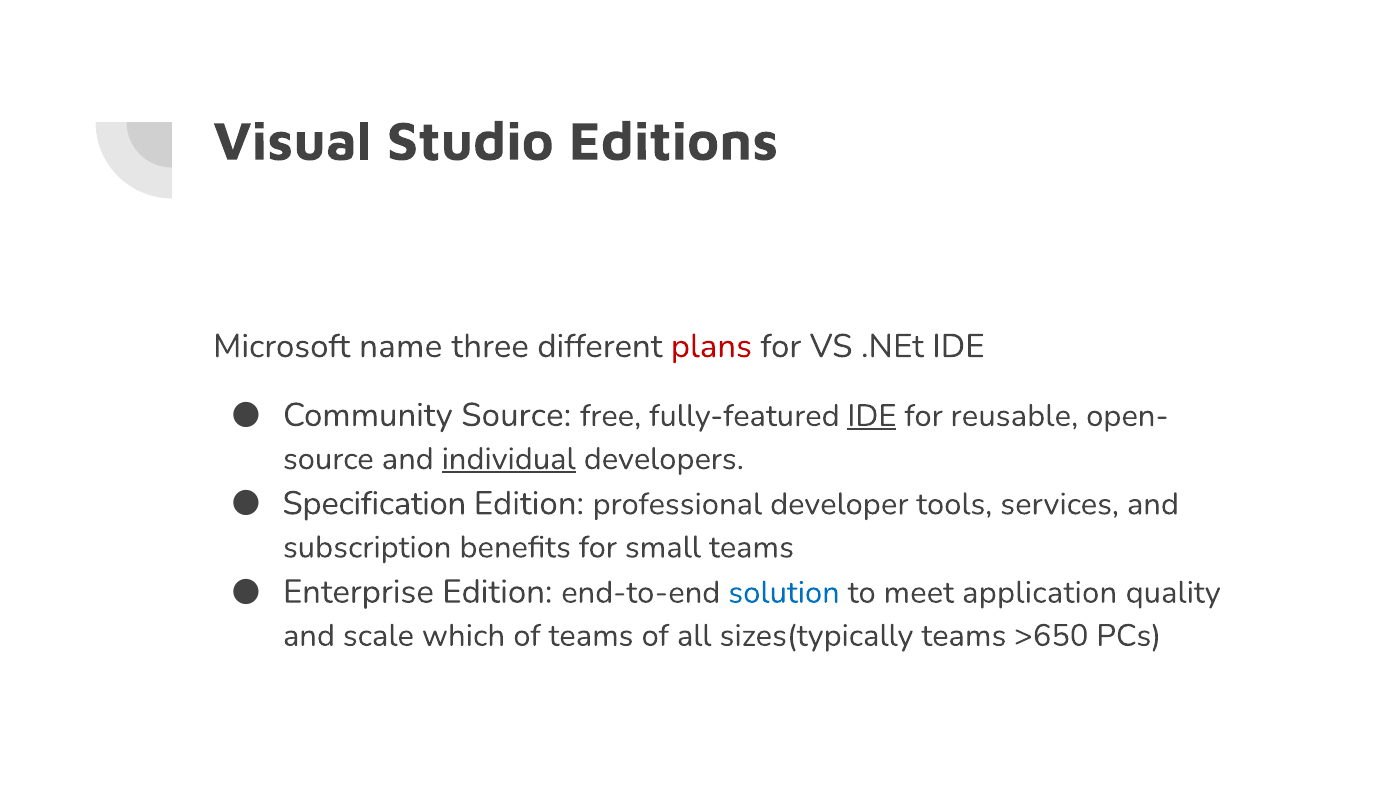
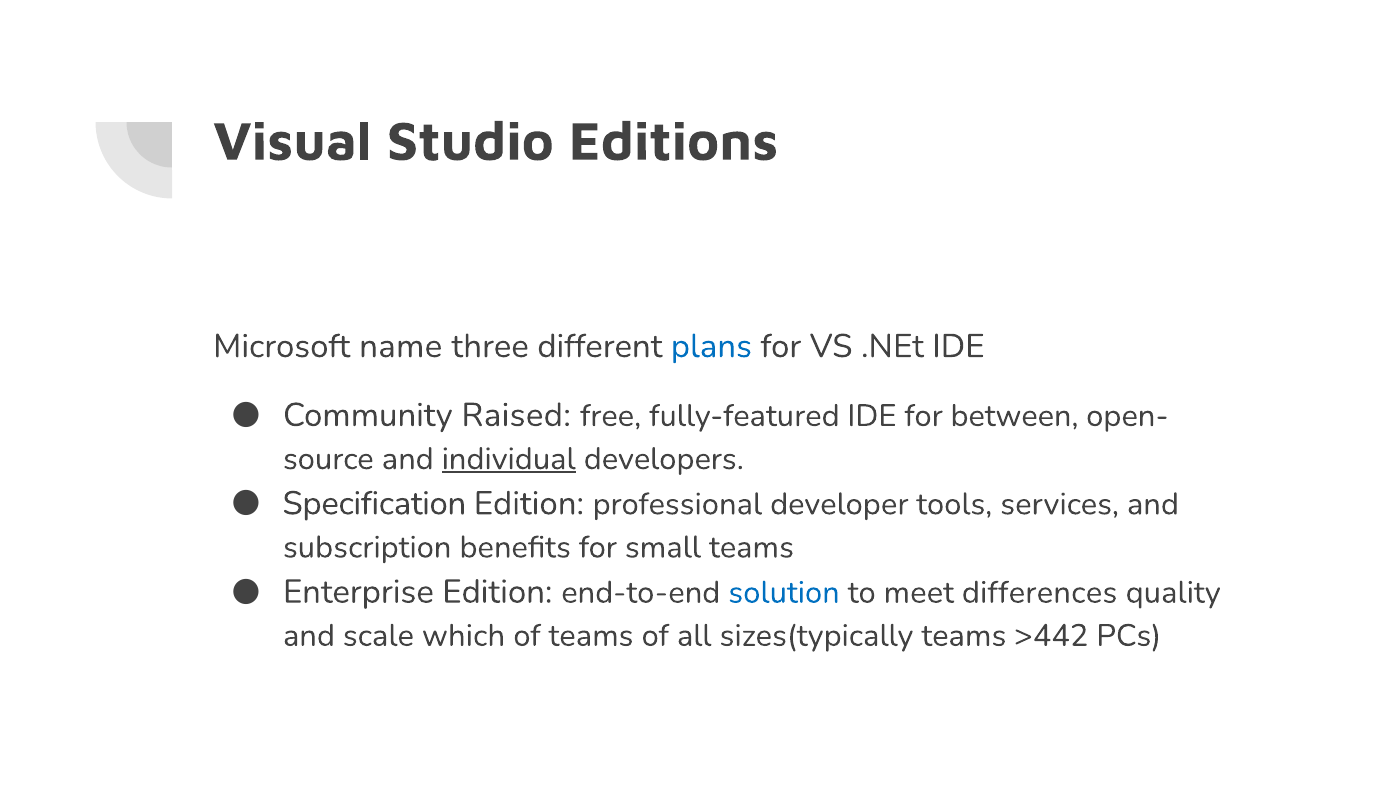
plans colour: red -> blue
Community Source: Source -> Raised
IDE at (872, 416) underline: present -> none
reusable: reusable -> between
application: application -> differences
>650: >650 -> >442
